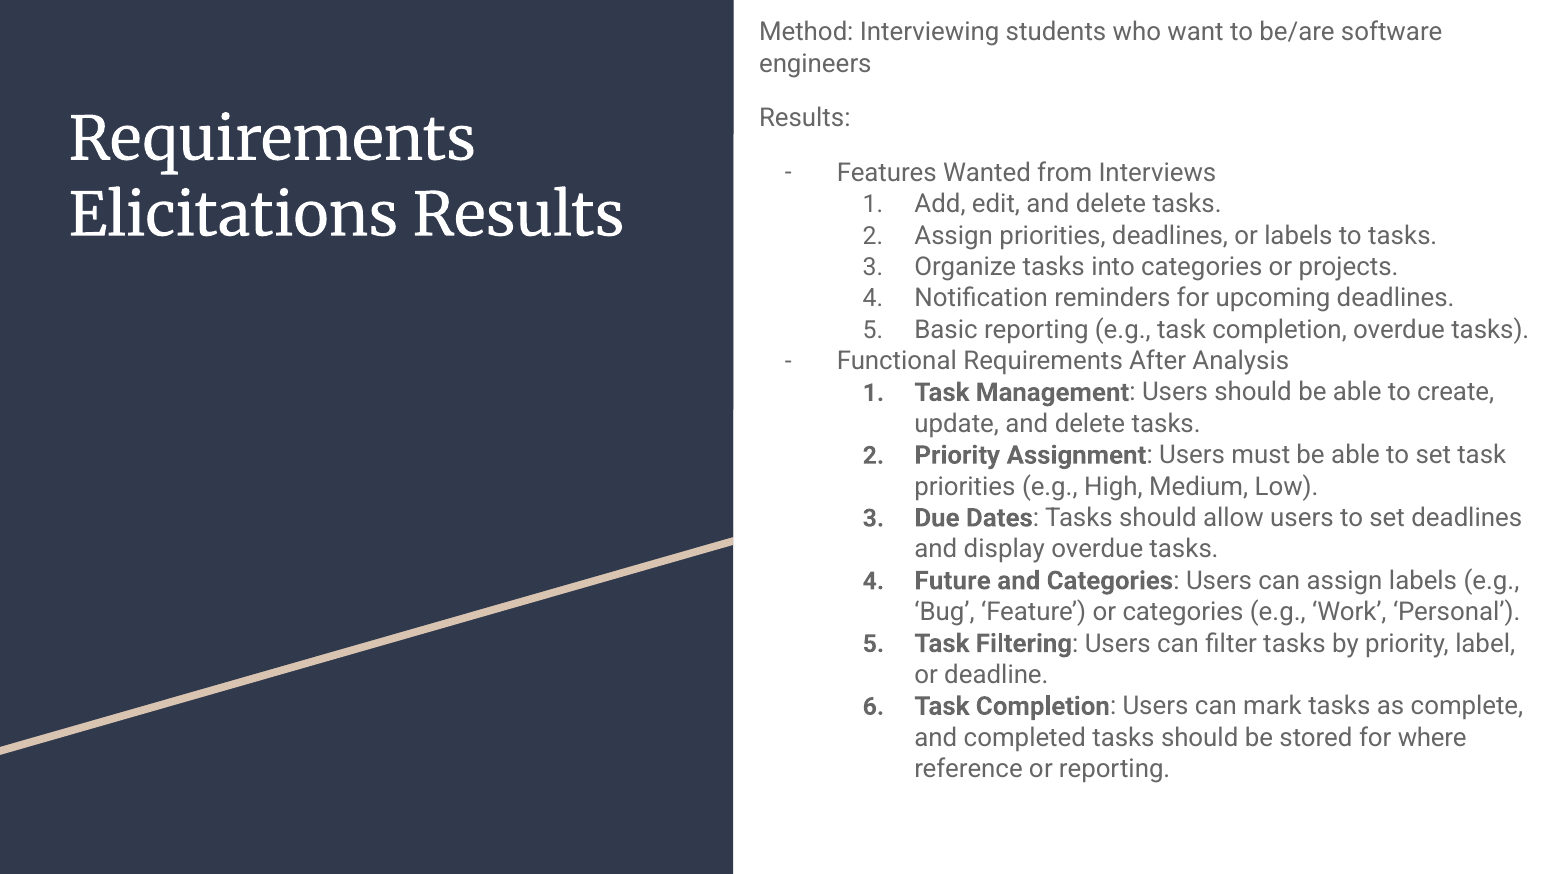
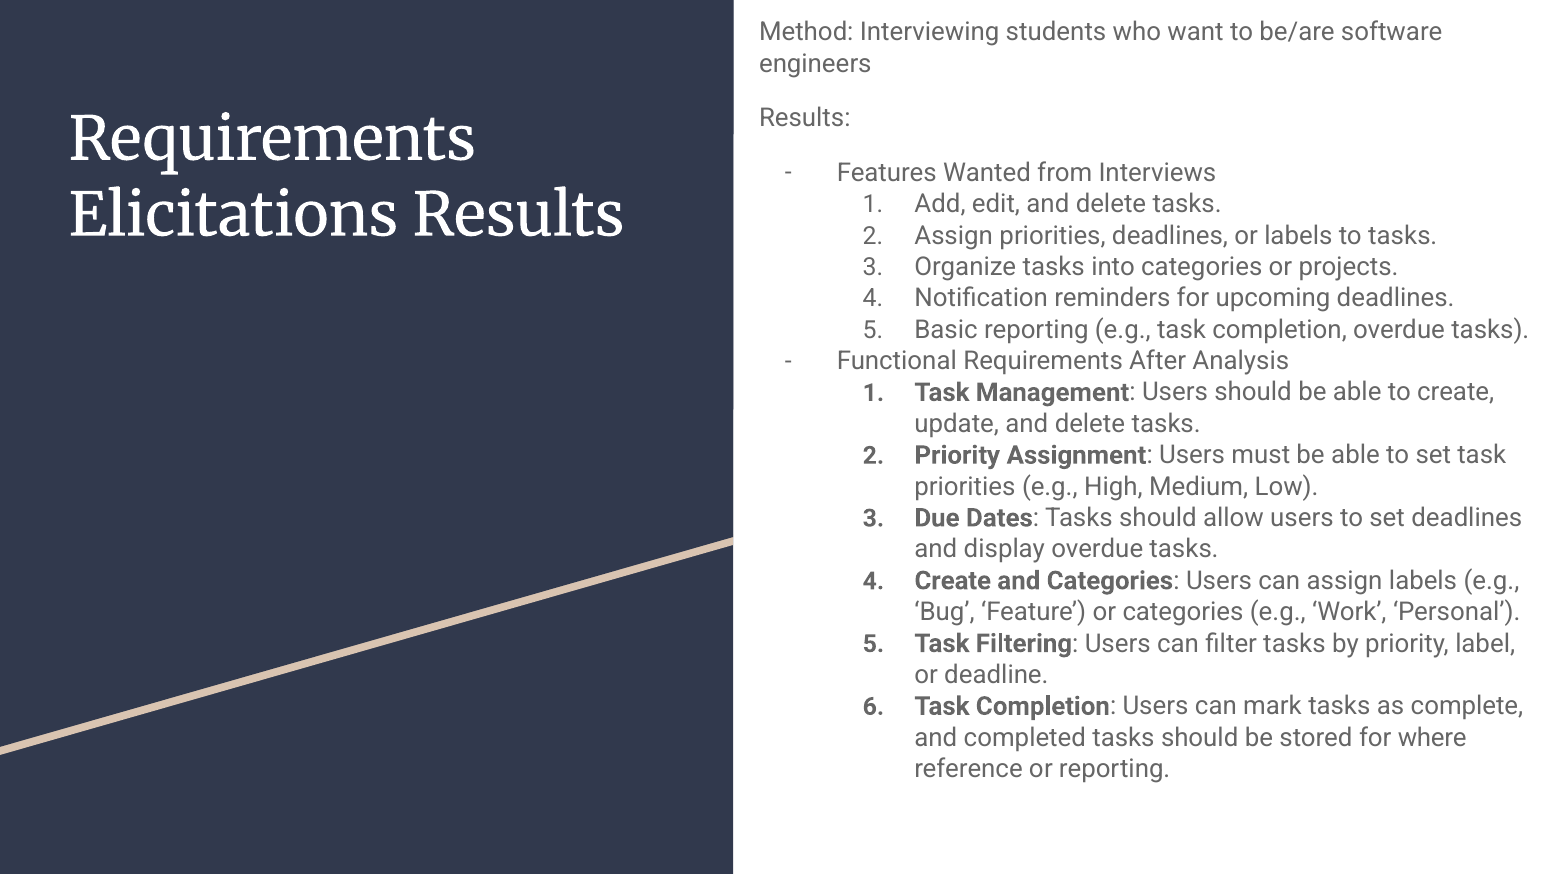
Future at (953, 581): Future -> Create
